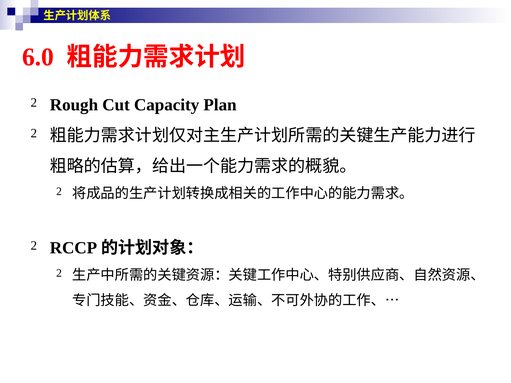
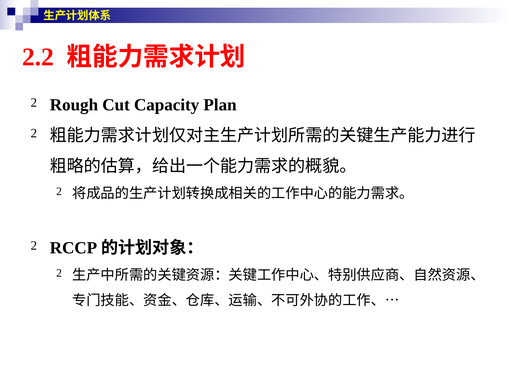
6.0: 6.0 -> 2.2
